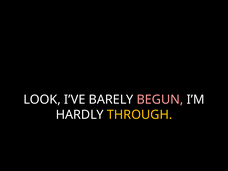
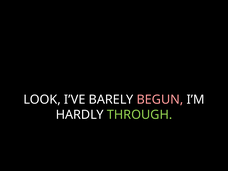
THROUGH colour: yellow -> light green
